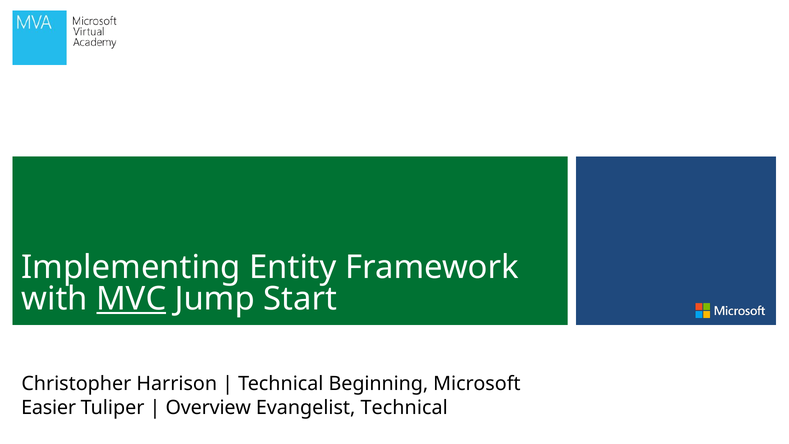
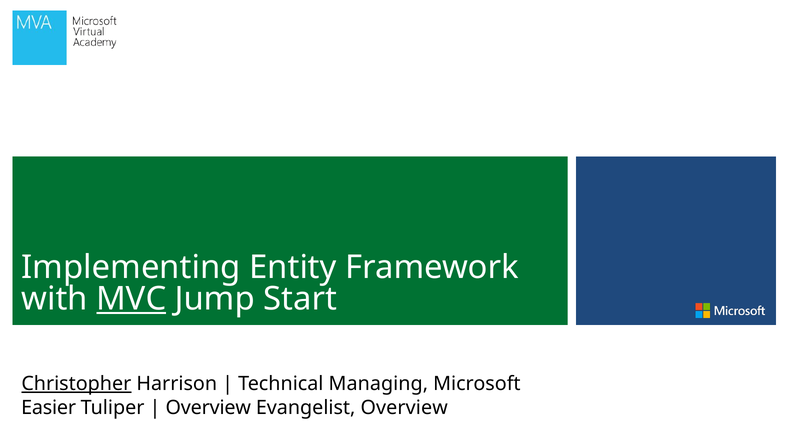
Christopher underline: none -> present
Beginning: Beginning -> Managing
Evangelist Technical: Technical -> Overview
